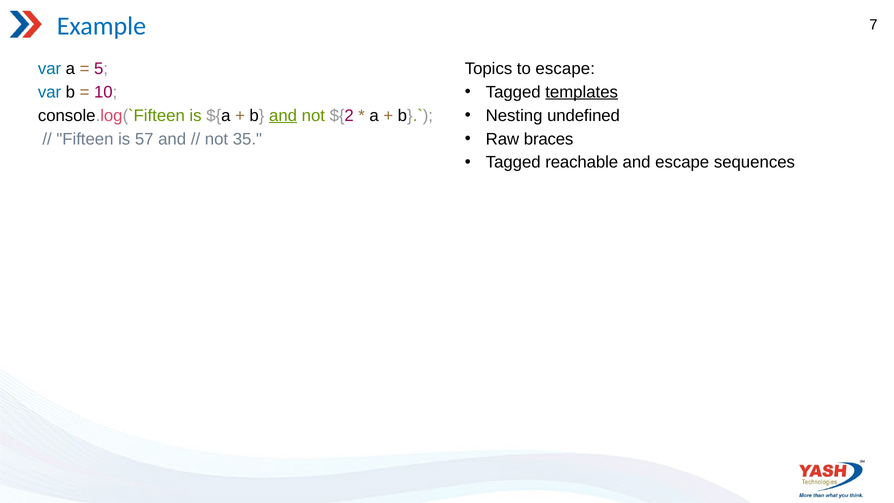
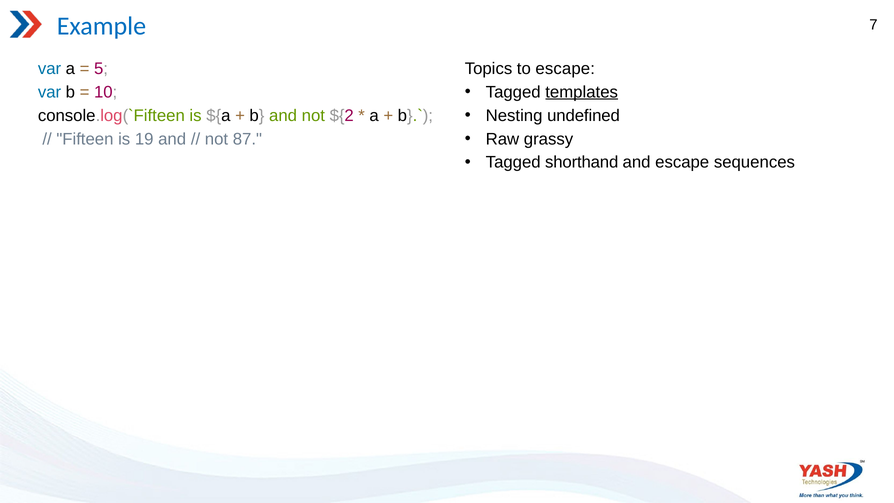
and at (283, 116) underline: present -> none
braces: braces -> grassy
57: 57 -> 19
35: 35 -> 87
reachable: reachable -> shorthand
